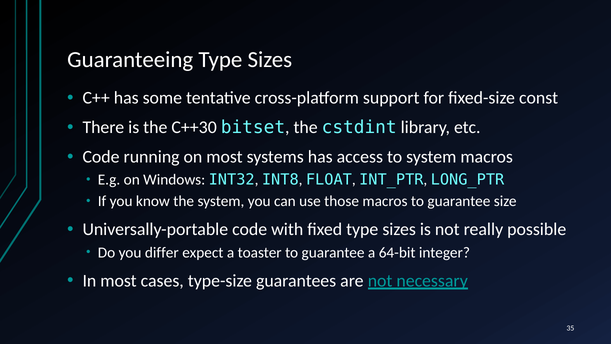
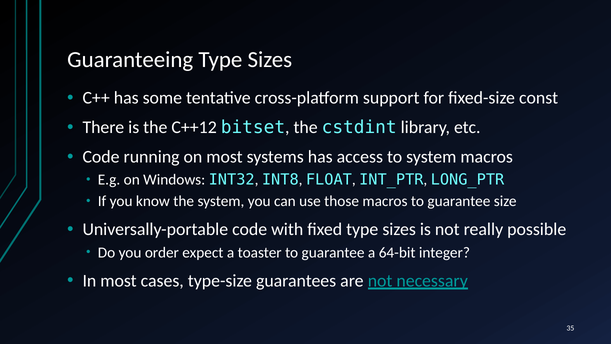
C++30: C++30 -> C++12
differ: differ -> order
